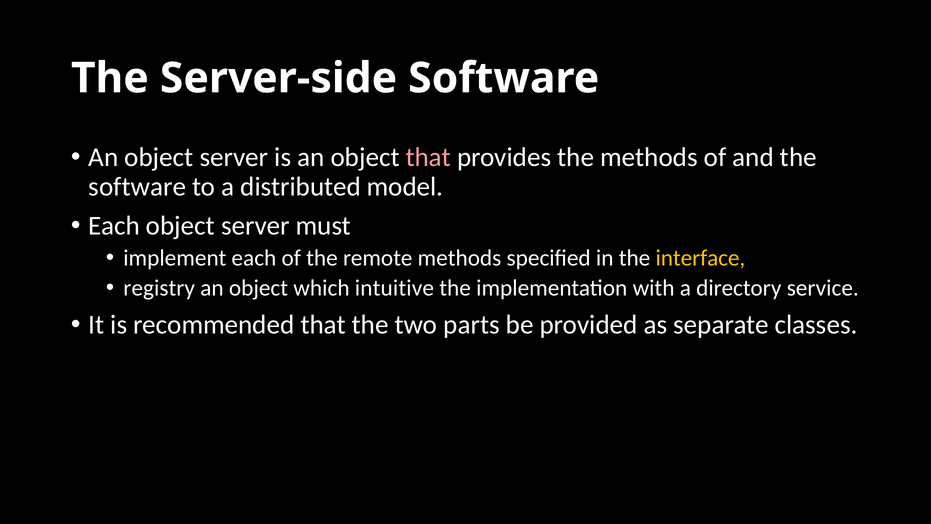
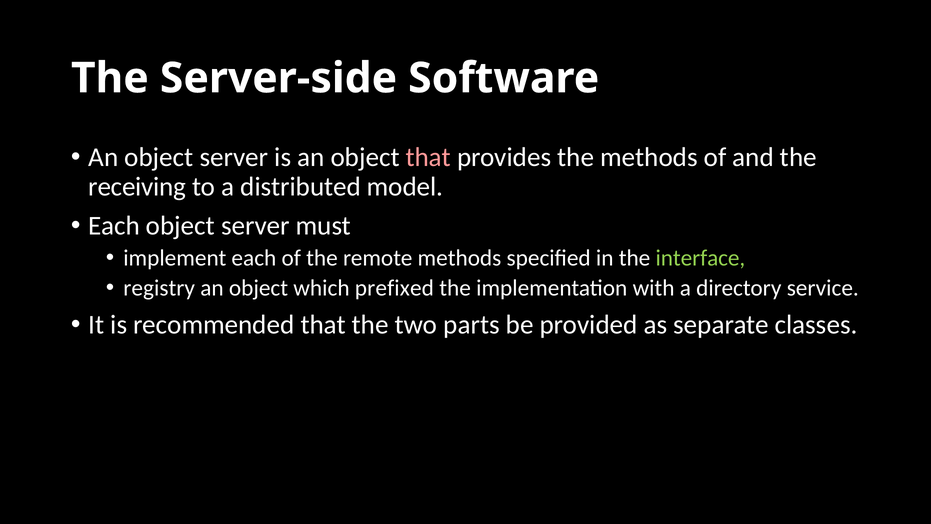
software at (137, 187): software -> receiving
interface colour: yellow -> light green
intuitive: intuitive -> prefixed
